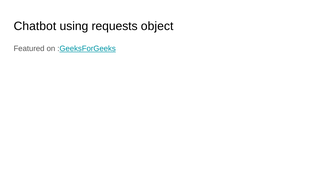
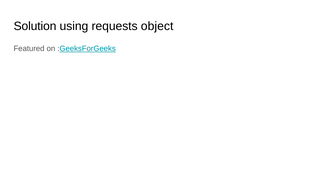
Chatbot: Chatbot -> Solution
